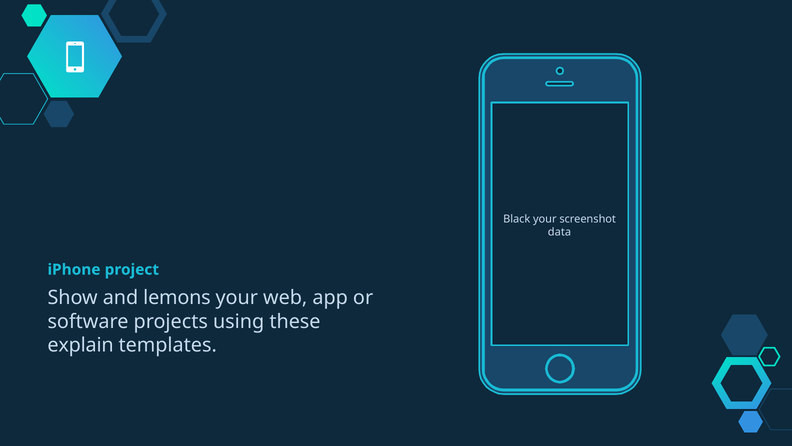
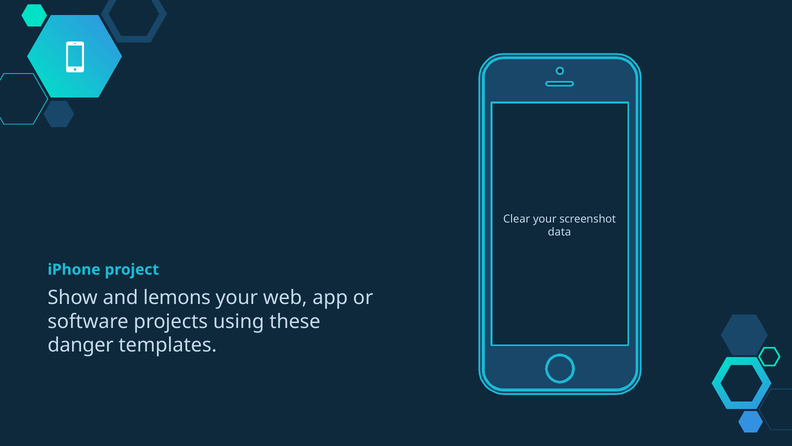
Black: Black -> Clear
explain: explain -> danger
